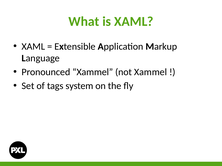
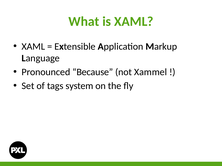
Pronounced Xammel: Xammel -> Because
